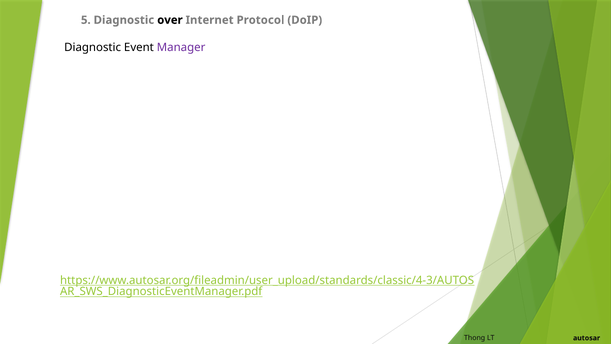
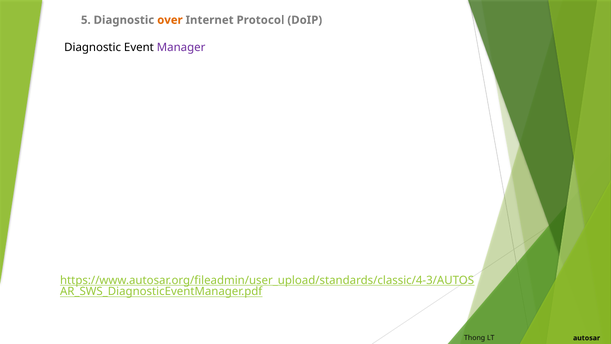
over colour: black -> orange
